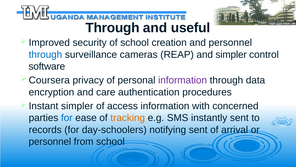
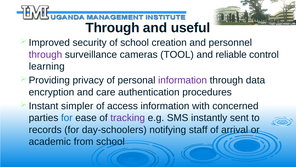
through at (45, 54) colour: blue -> purple
REAP: REAP -> TOOL
and simpler: simpler -> reliable
software: software -> learning
Coursera: Coursera -> Providing
tracking colour: orange -> purple
notifying sent: sent -> staff
personnel at (50, 141): personnel -> academic
